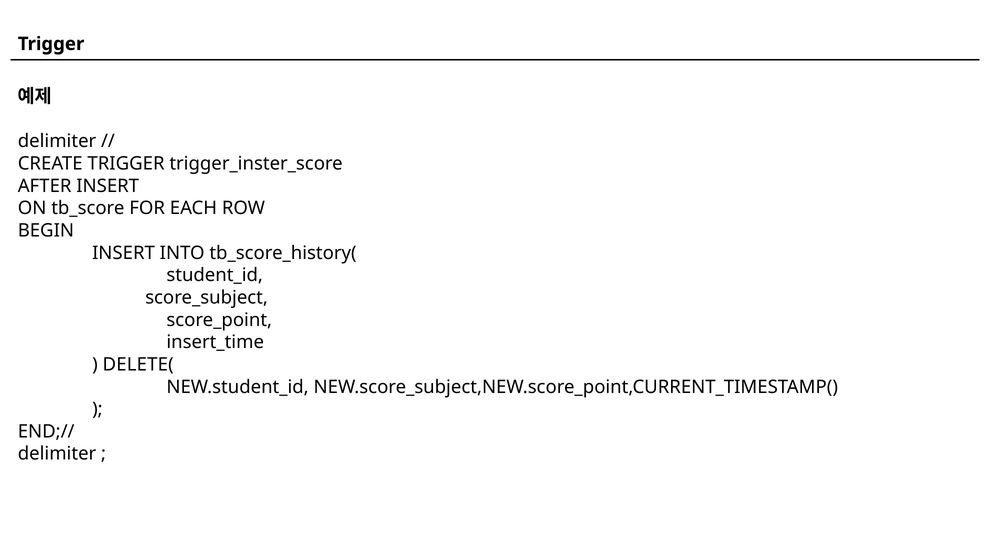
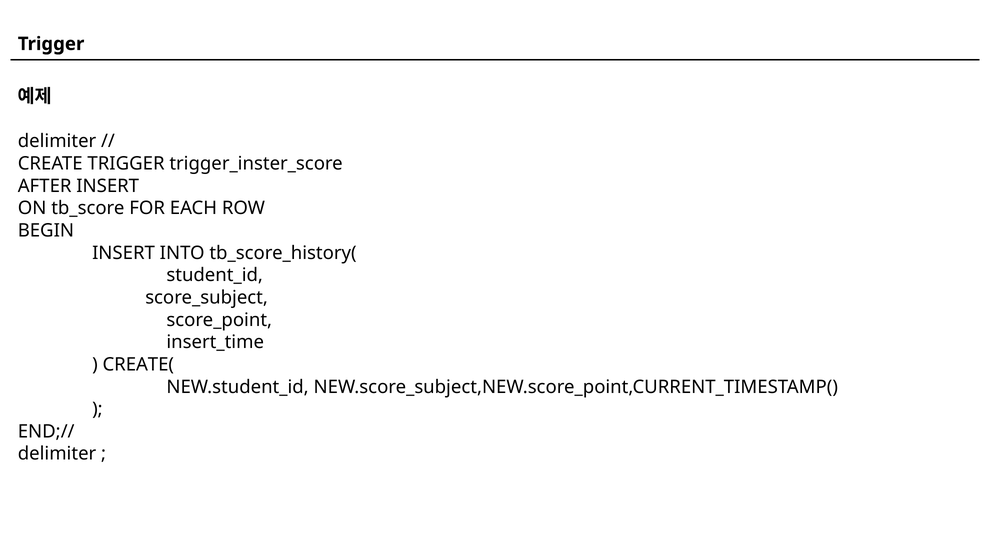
DELETE(: DELETE( -> CREATE(
